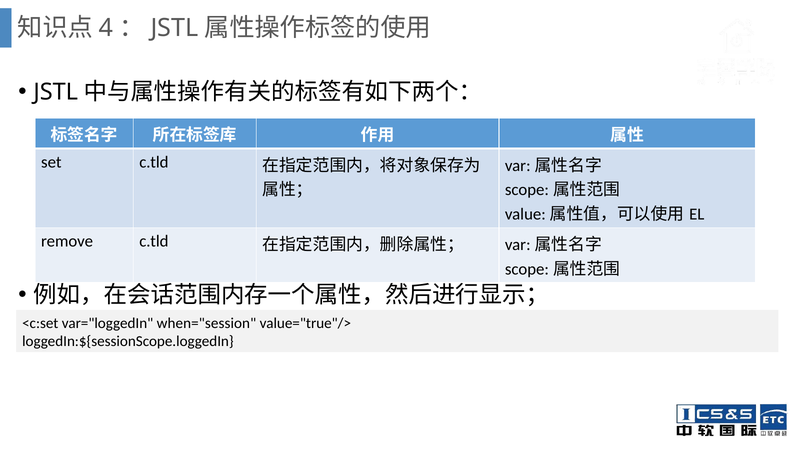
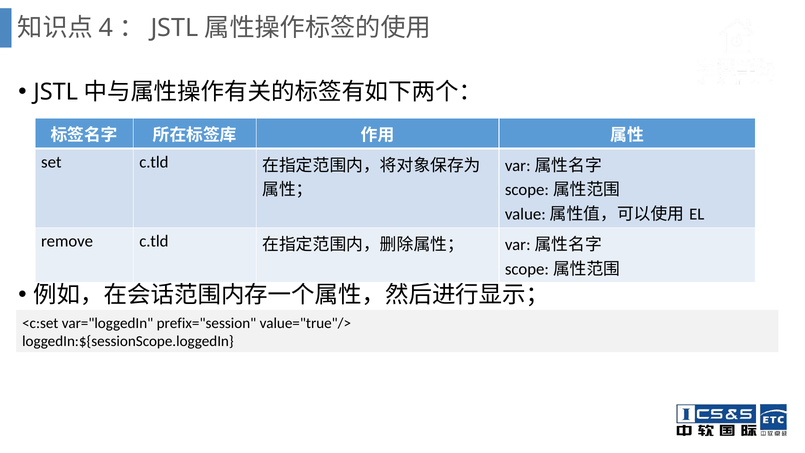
when="session: when="session -> prefix="session
